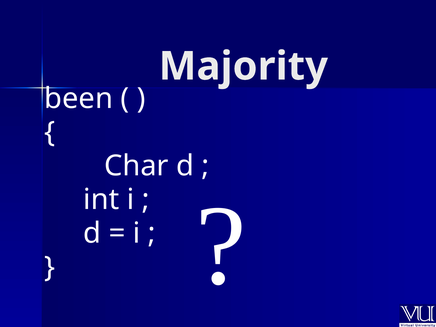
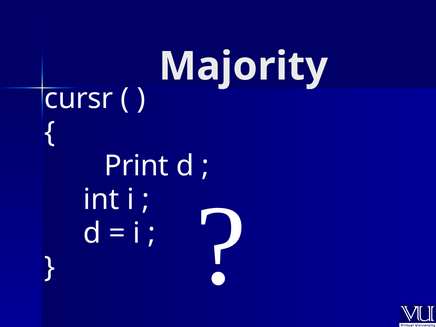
been: been -> cursr
Char: Char -> Print
